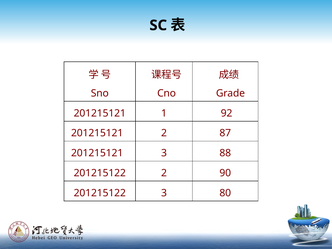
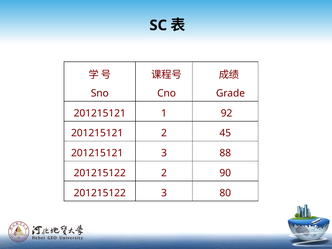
87: 87 -> 45
